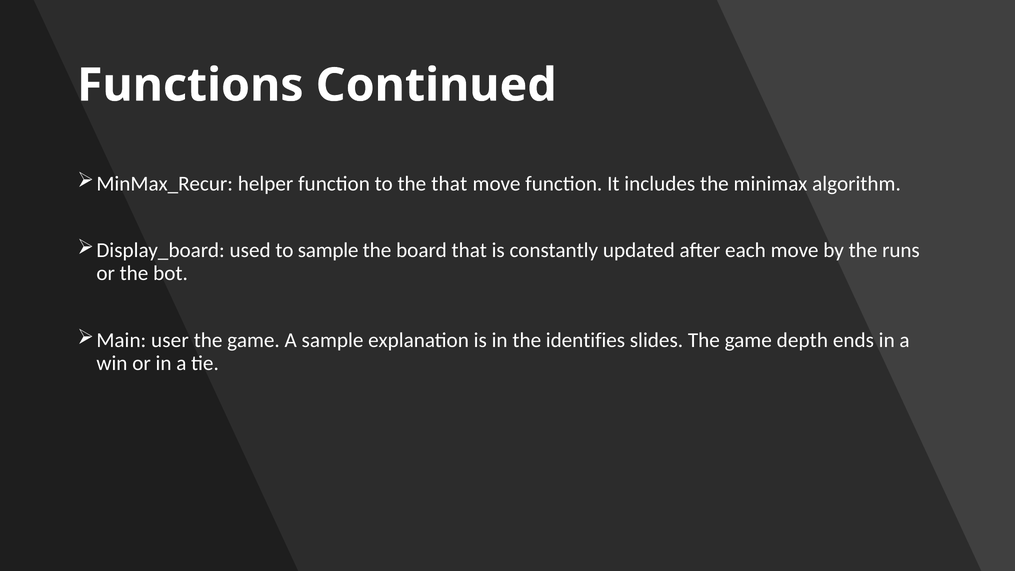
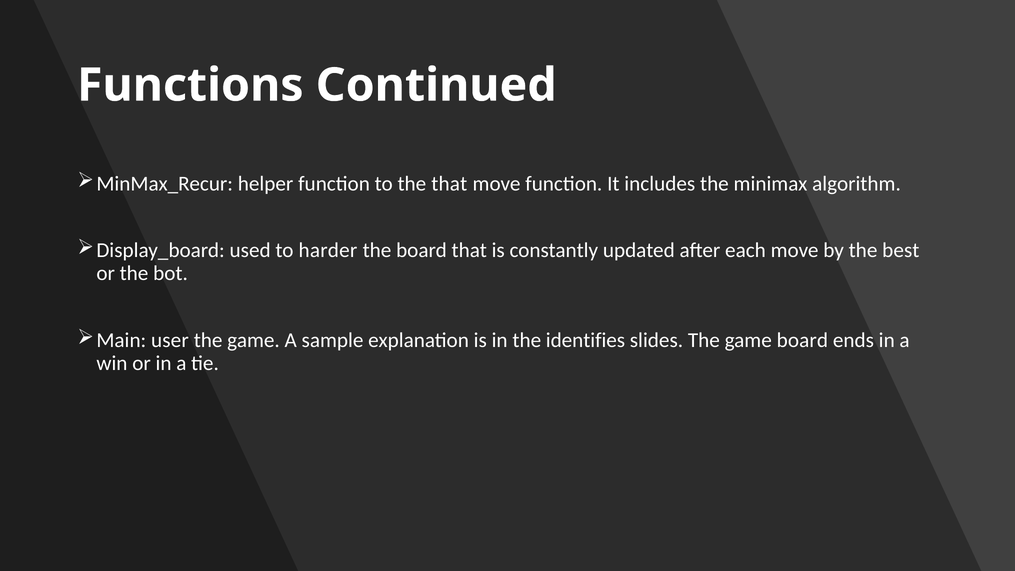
to sample: sample -> harder
runs: runs -> best
game depth: depth -> board
